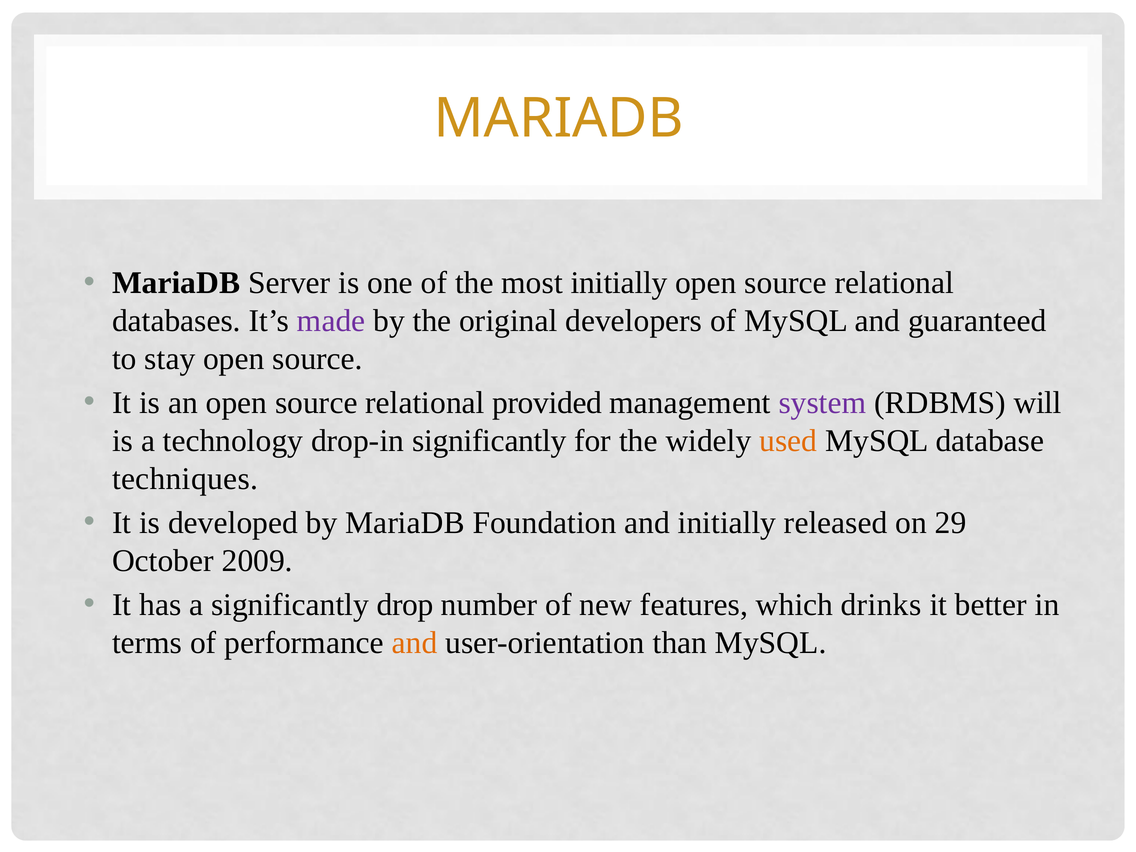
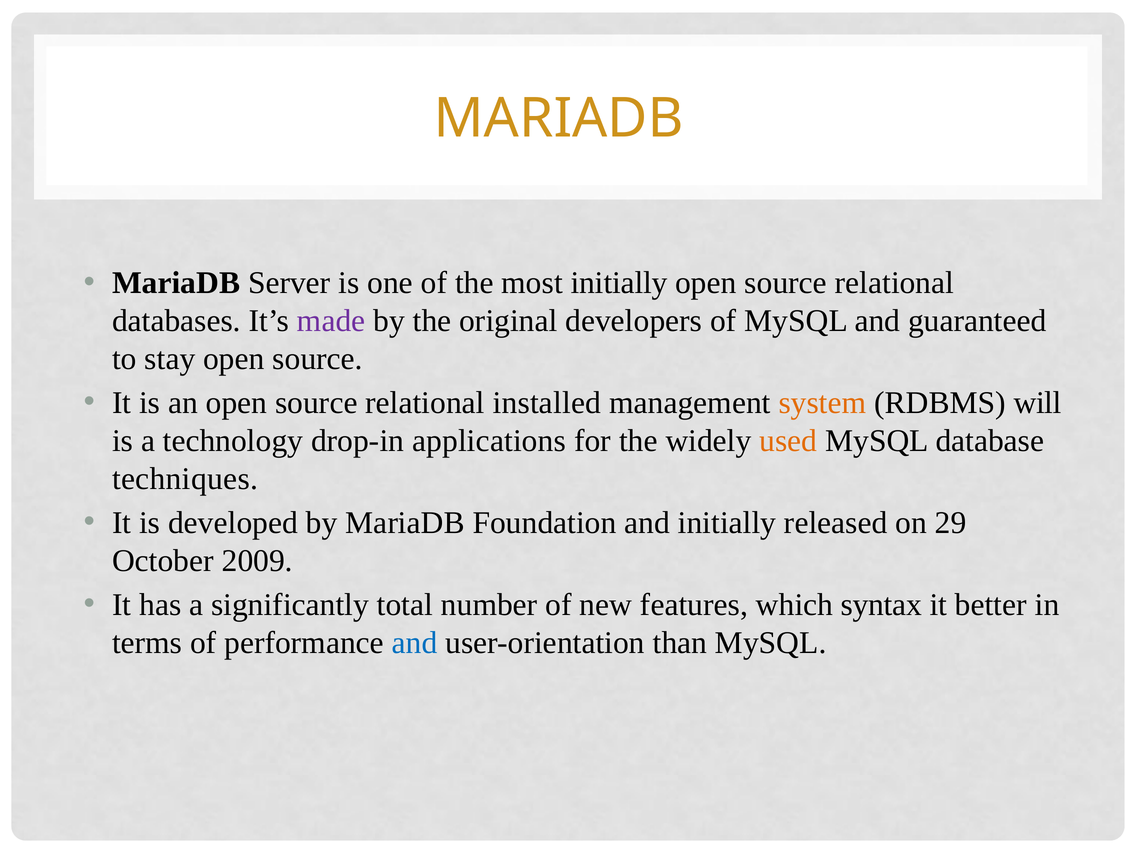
provided: provided -> installed
system colour: purple -> orange
drop-in significantly: significantly -> applications
drop: drop -> total
drinks: drinks -> syntax
and at (415, 643) colour: orange -> blue
